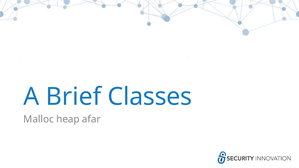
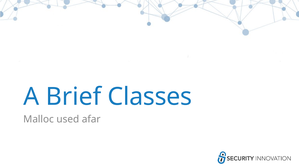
heap: heap -> used
